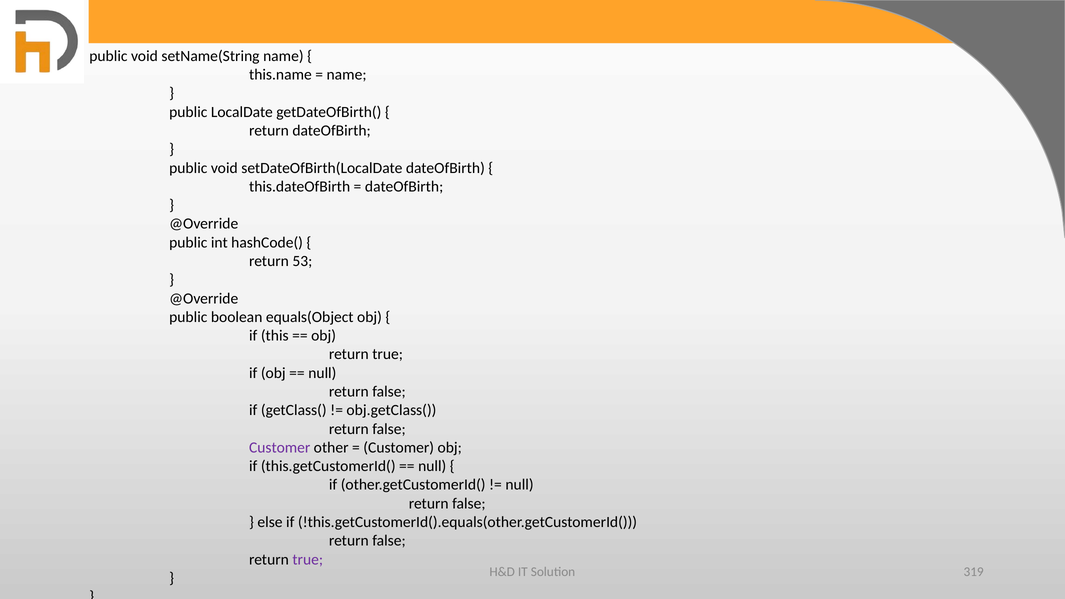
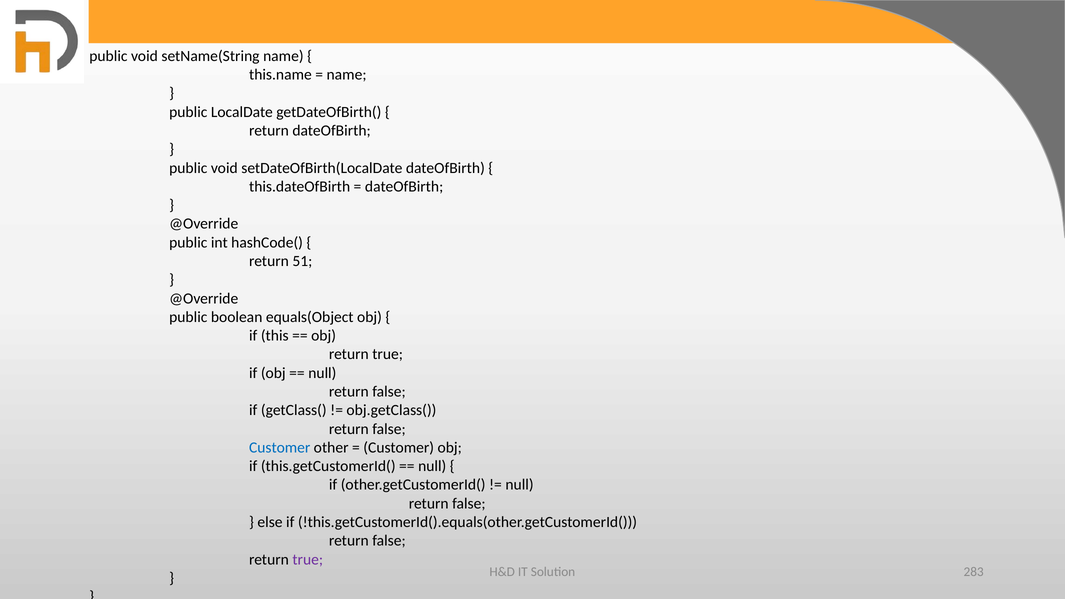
53: 53 -> 51
Customer at (280, 448) colour: purple -> blue
319: 319 -> 283
